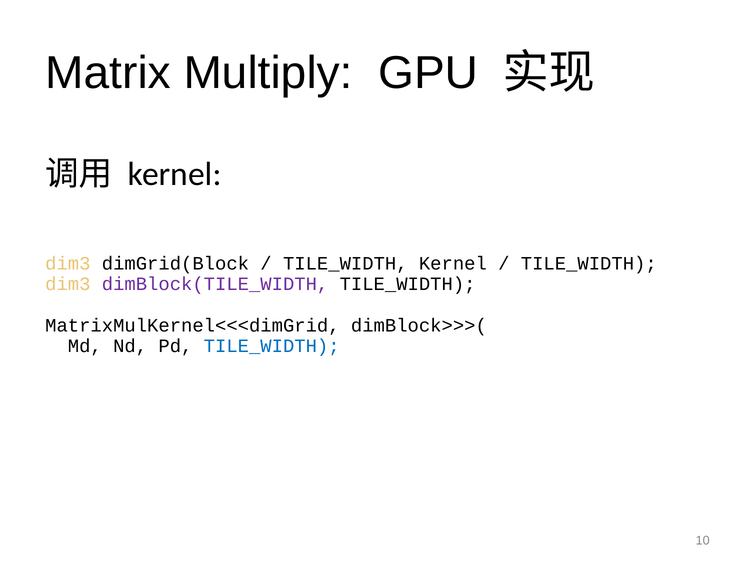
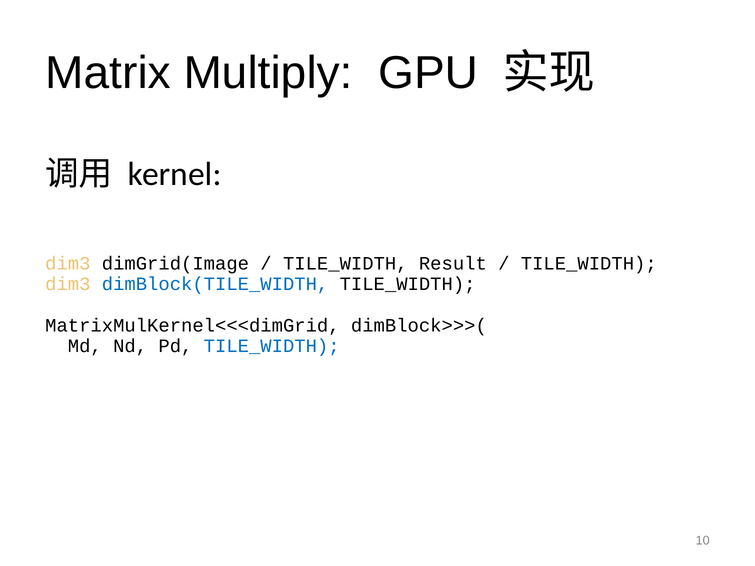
dimGrid(Block: dimGrid(Block -> dimGrid(Image
TILE_WIDTH Kernel: Kernel -> Result
dimBlock(TILE_WIDTH colour: purple -> blue
